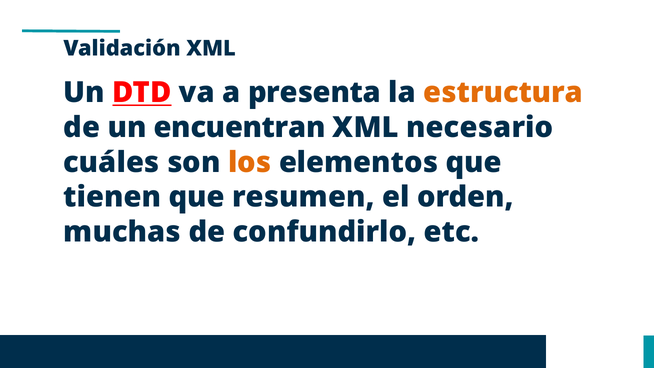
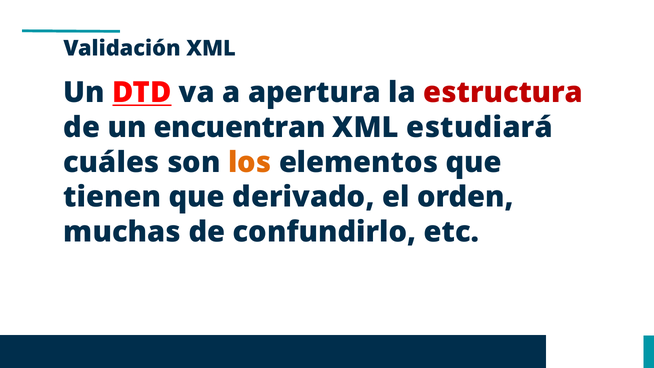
presenta: presenta -> apertura
estructura colour: orange -> red
necesario: necesario -> estudiará
resumen: resumen -> derivado
